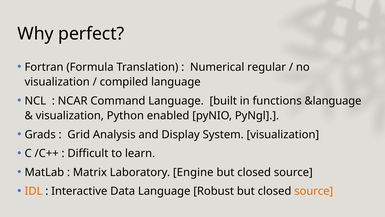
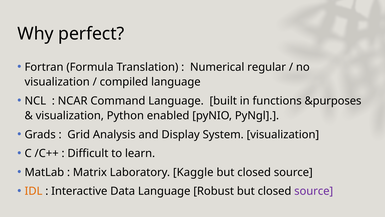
&language: &language -> &purposes
Engine: Engine -> Kaggle
source at (314, 191) colour: orange -> purple
